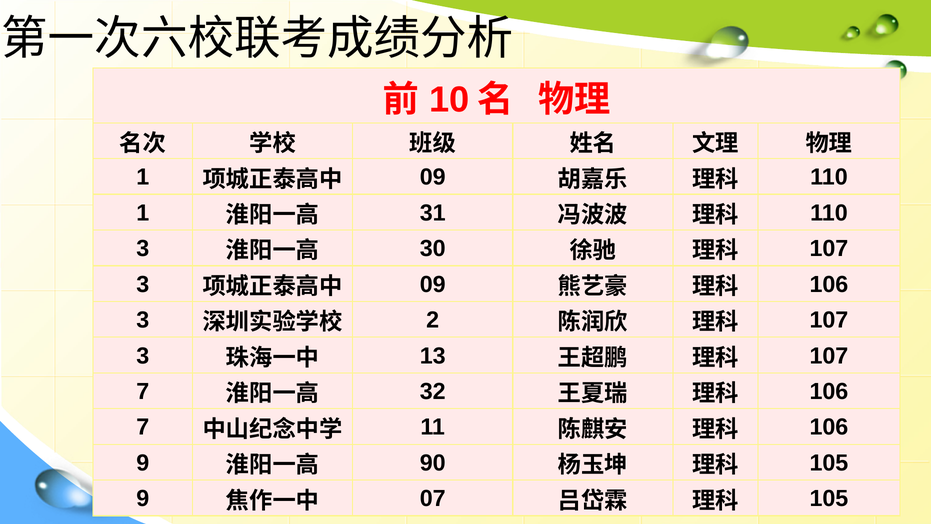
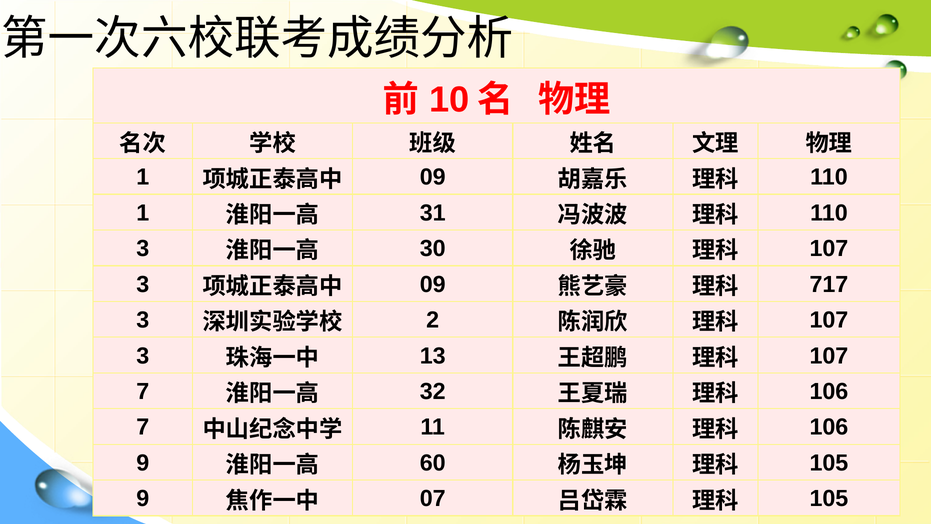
106 at (829, 284): 106 -> 717
90: 90 -> 60
